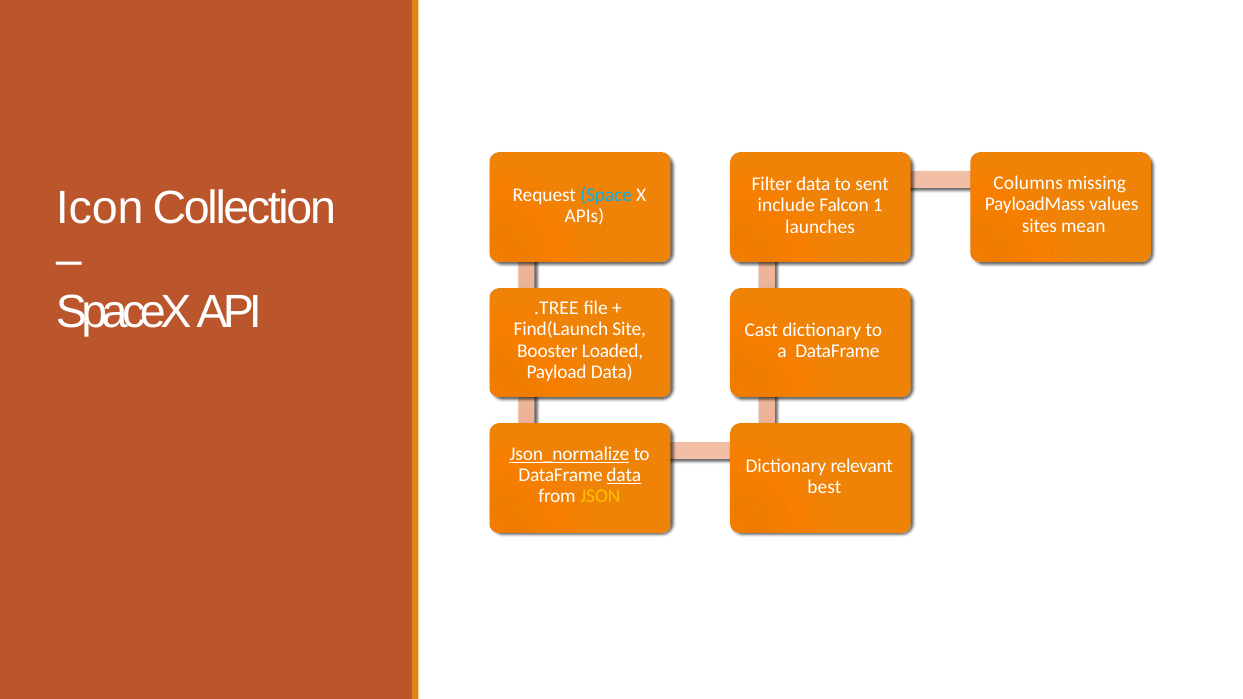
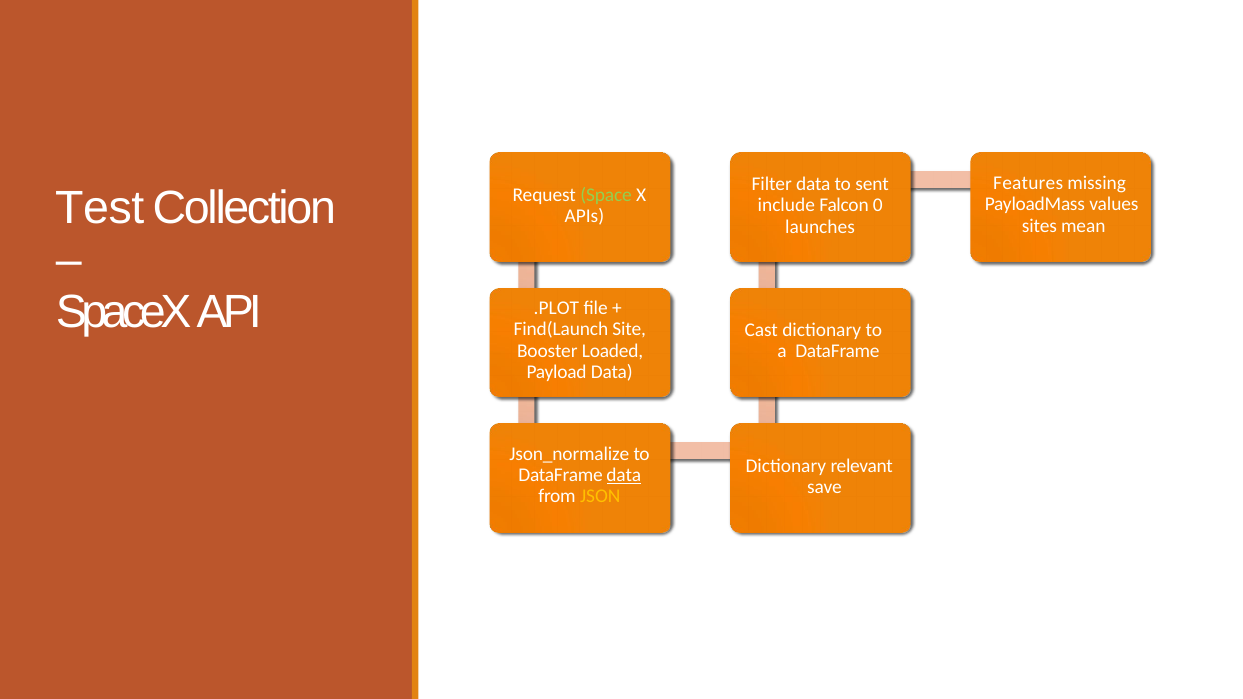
Columns: Columns -> Features
Icon: Icon -> Test
Space colour: light blue -> light green
1: 1 -> 0
.TREE: .TREE -> .PLOT
Json_normalize underline: present -> none
best: best -> save
